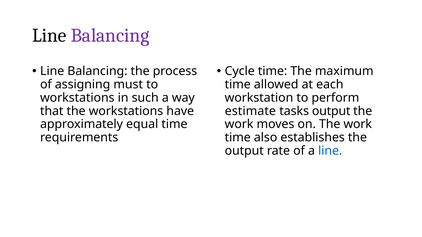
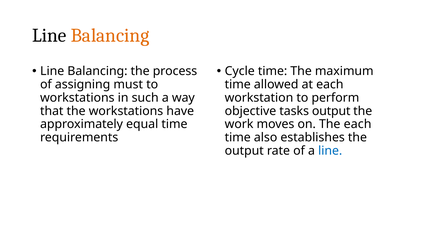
Balancing at (110, 35) colour: purple -> orange
estimate: estimate -> objective
on The work: work -> each
